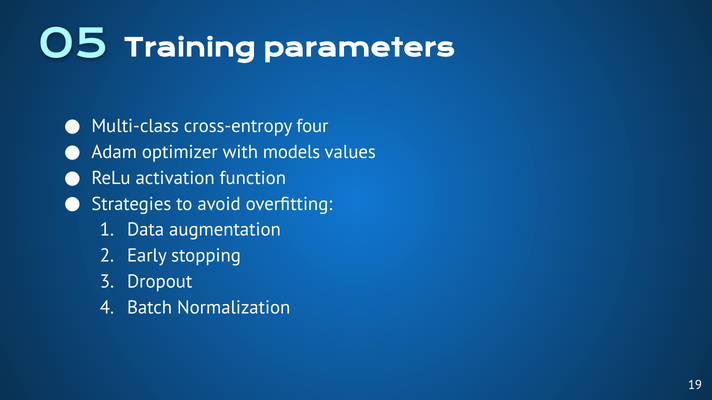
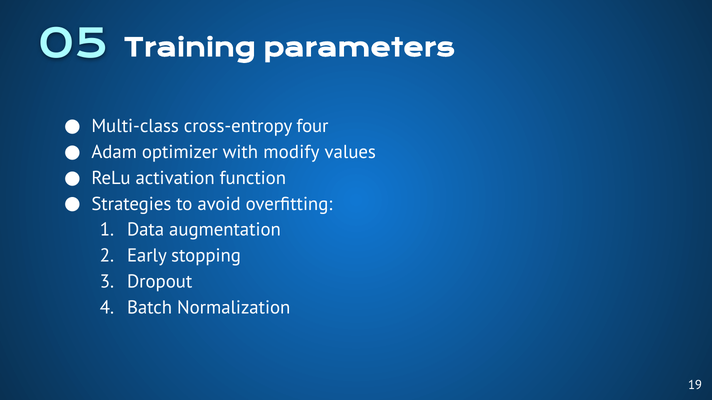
models: models -> modify
